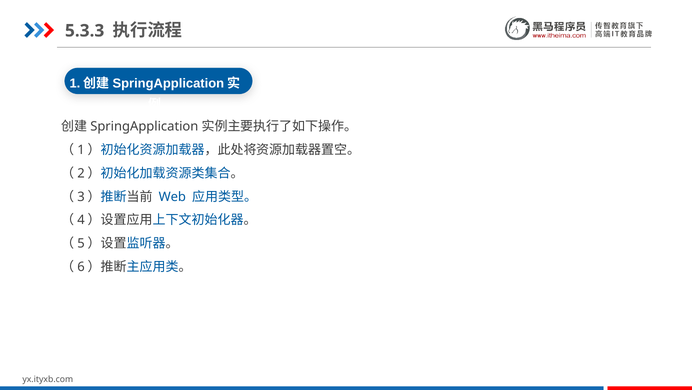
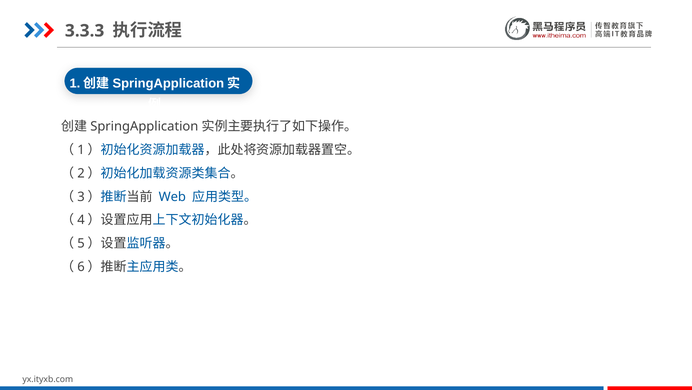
5.3.3: 5.3.3 -> 3.3.3
